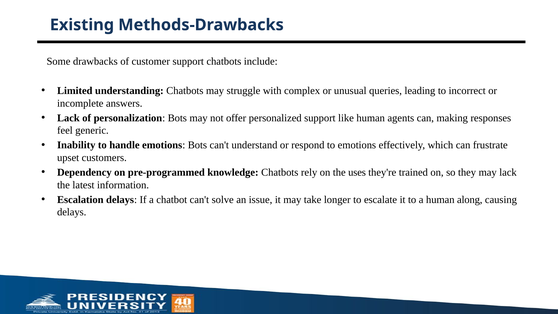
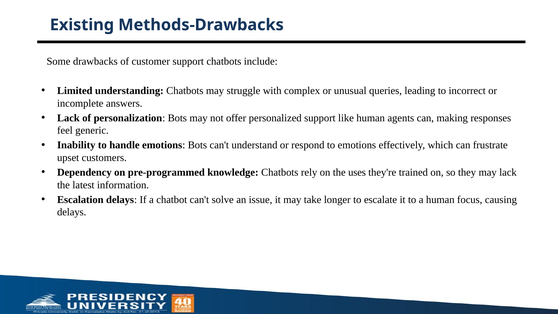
along: along -> focus
